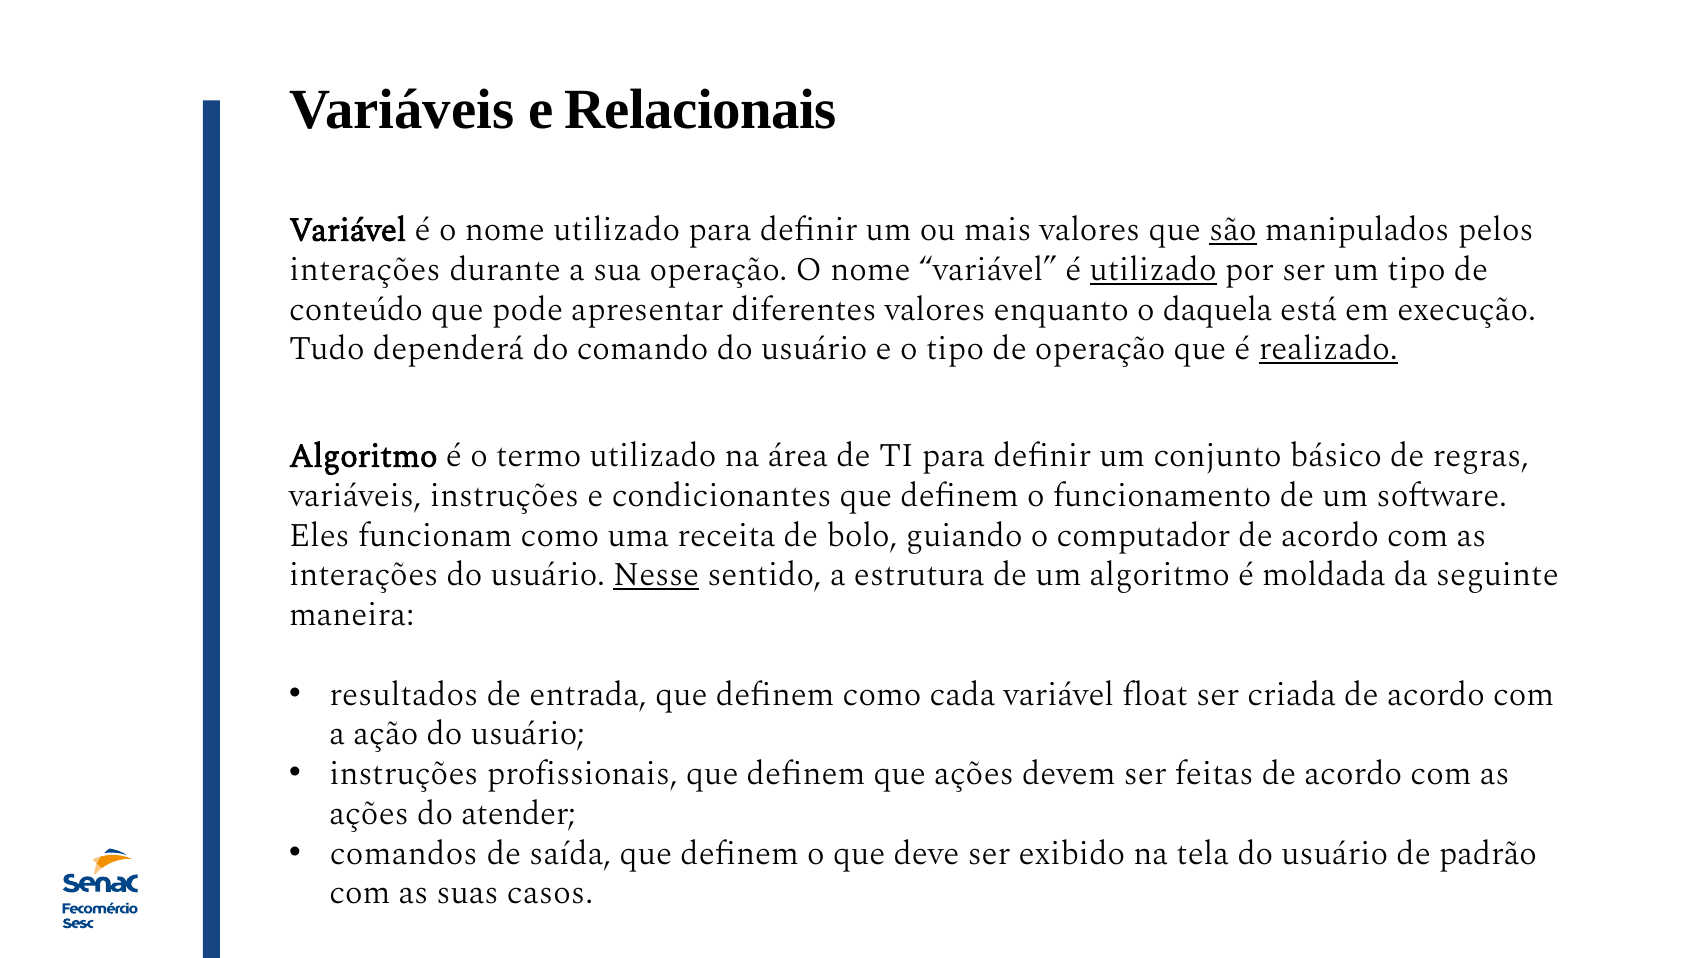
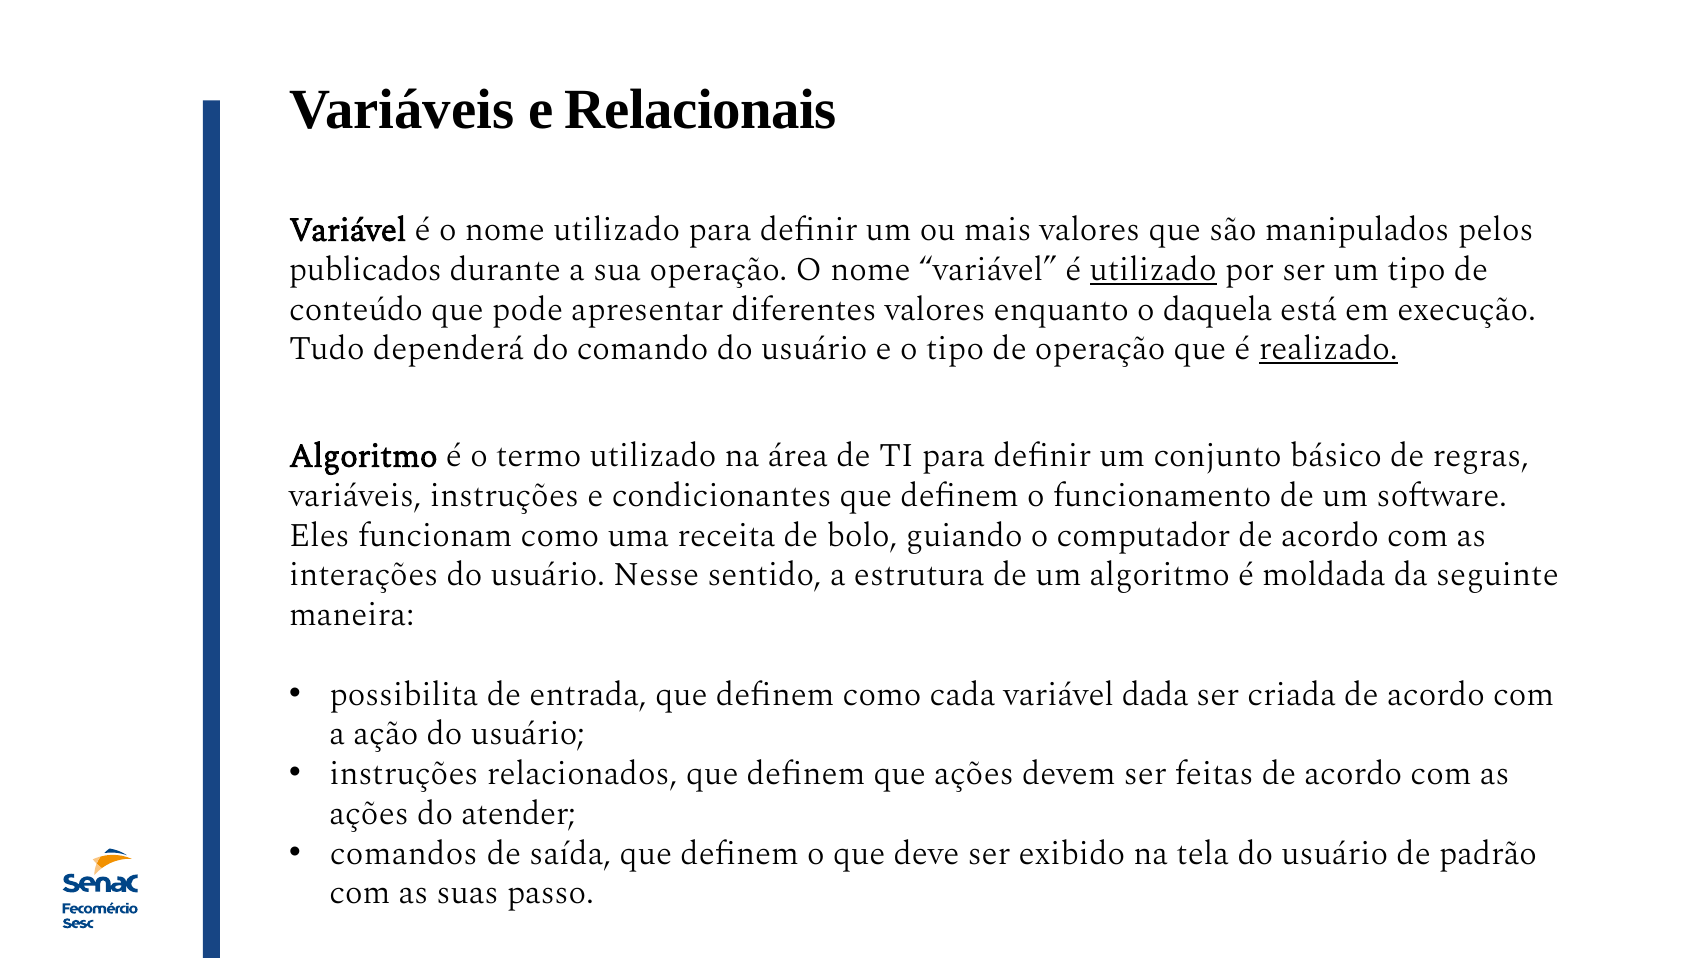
são underline: present -> none
interações at (365, 270): interações -> publicados
Nesse underline: present -> none
resultados: resultados -> possibilita
float: float -> dada
profissionais: profissionais -> relacionados
casos: casos -> passo
